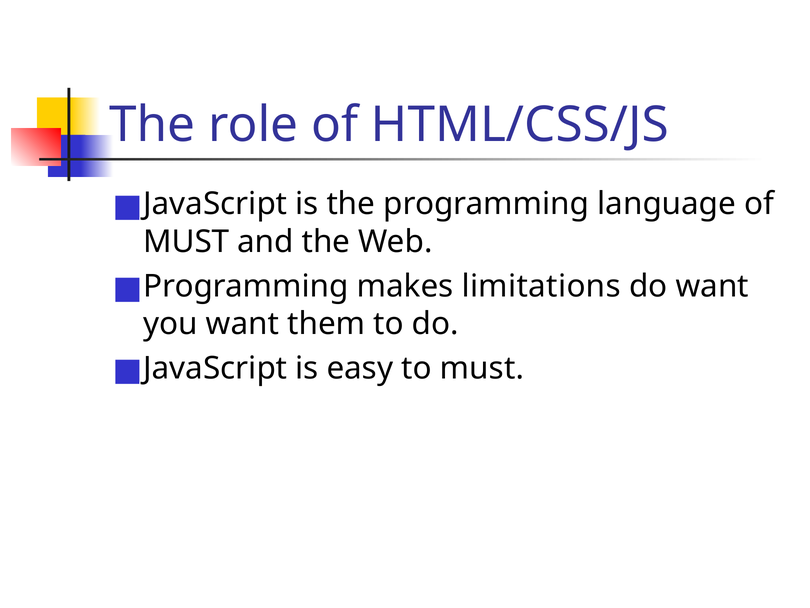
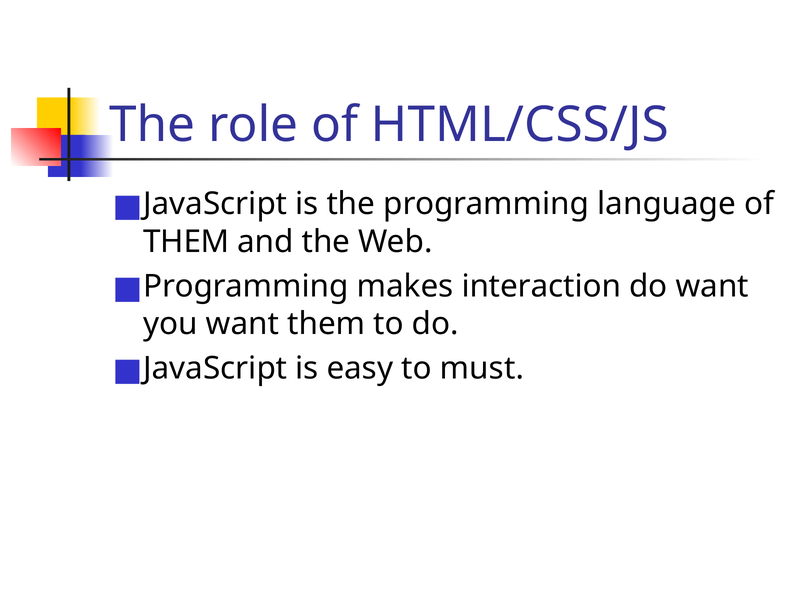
MUST at (186, 242): MUST -> THEM
limitations: limitations -> interaction
